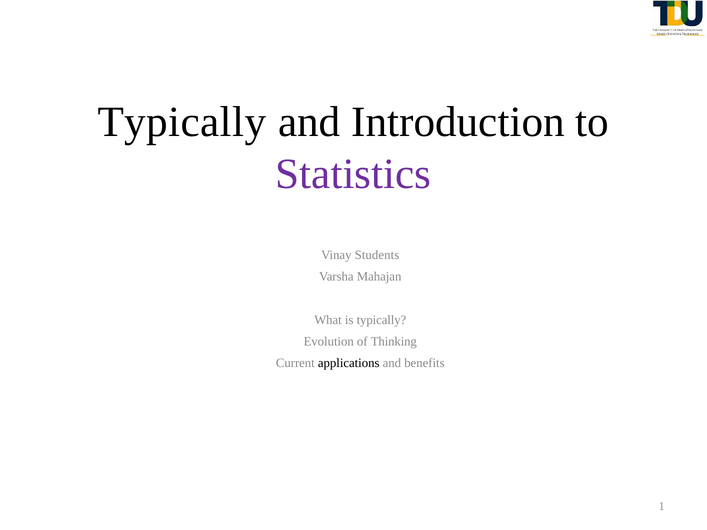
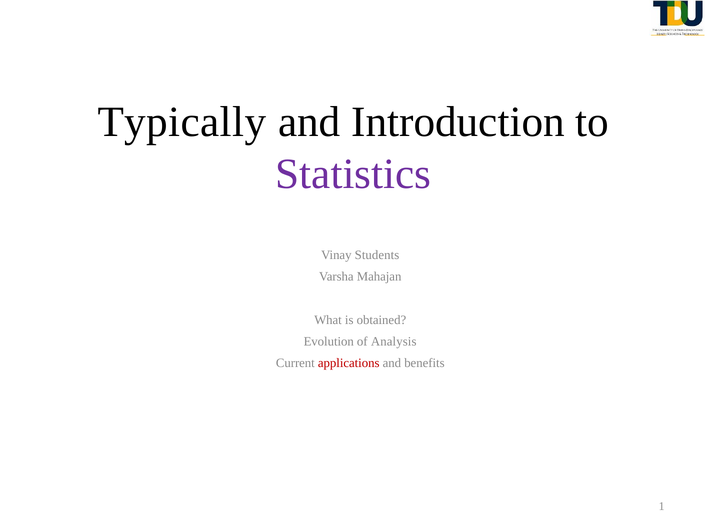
is typically: typically -> obtained
Thinking: Thinking -> Analysis
applications colour: black -> red
